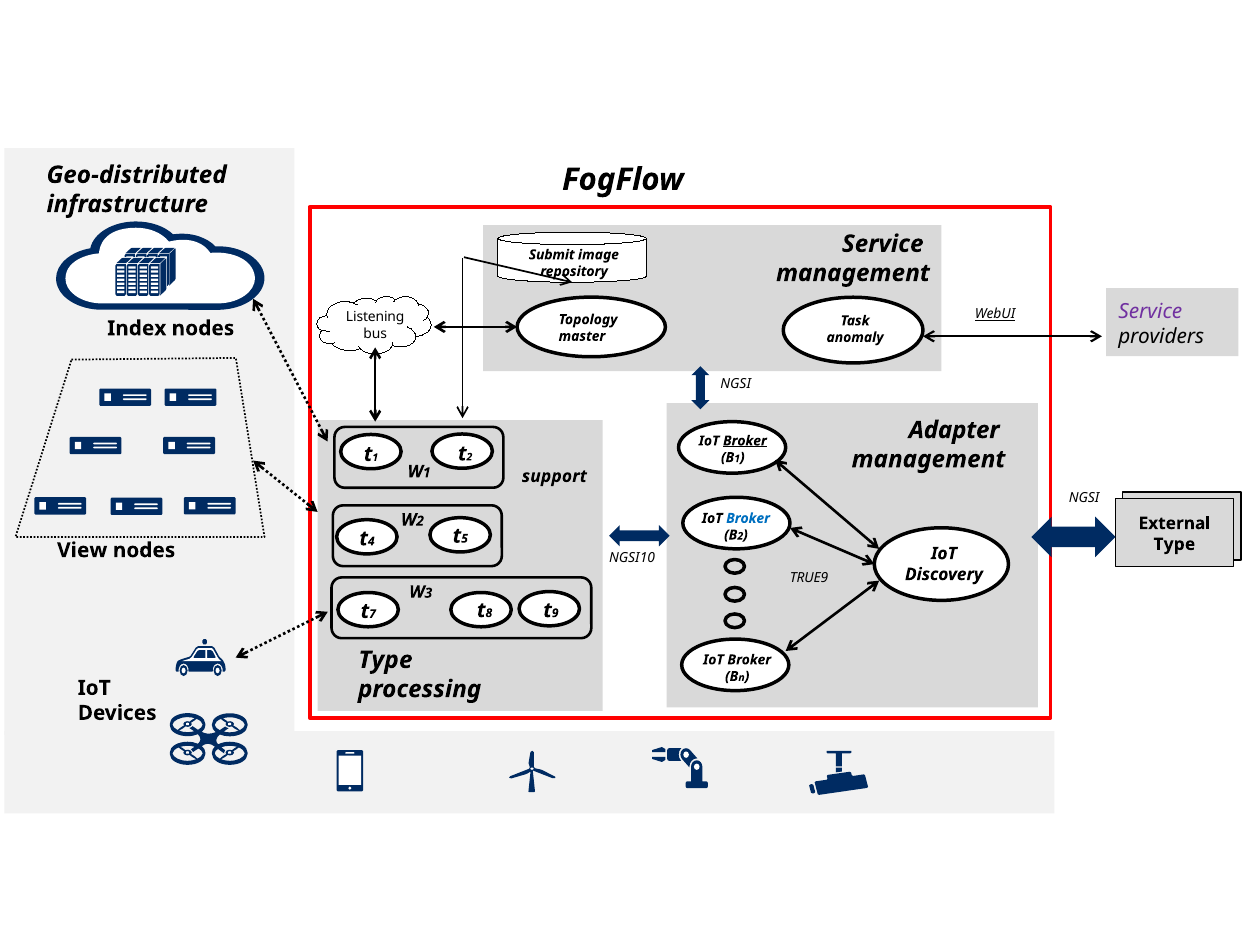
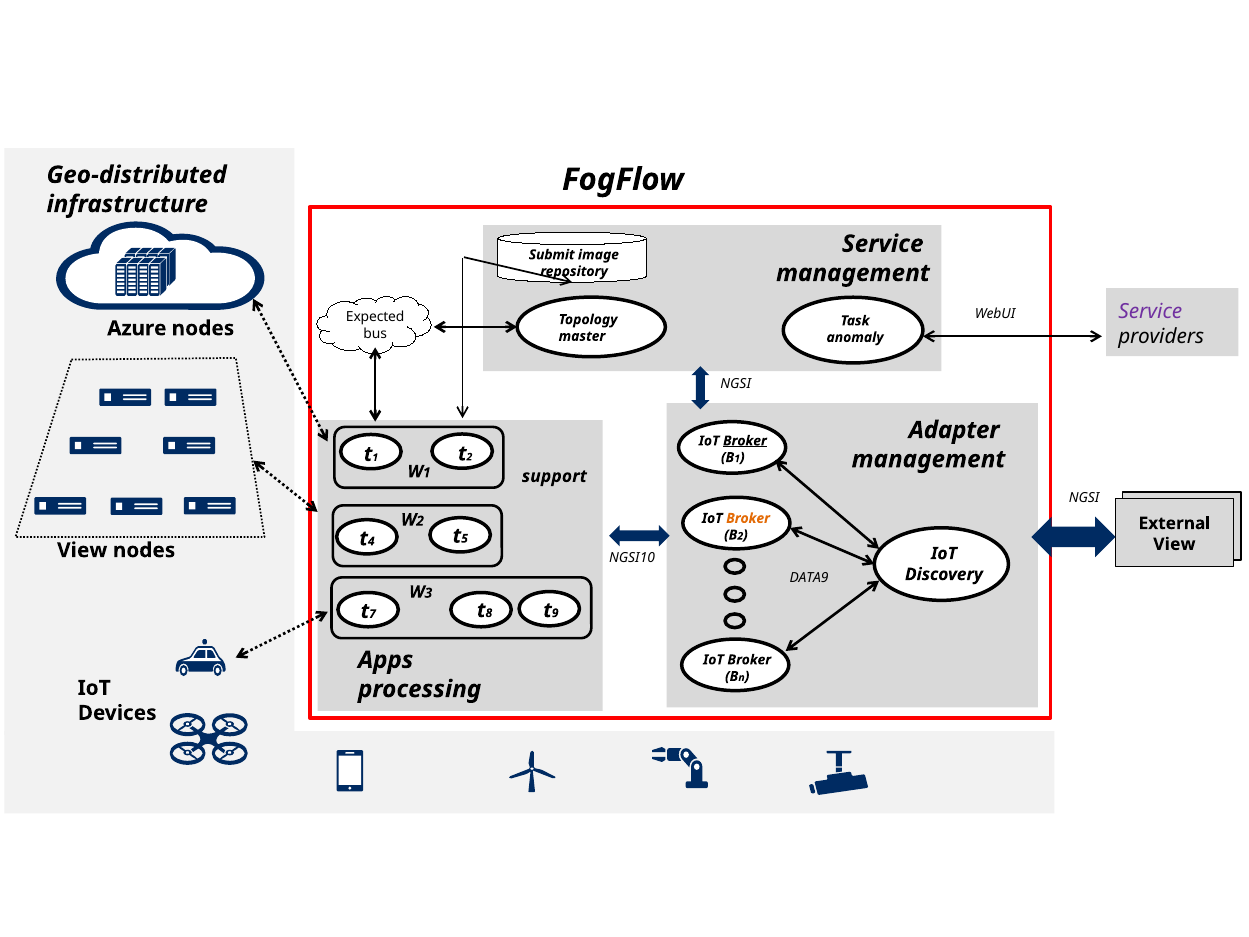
WebUI underline: present -> none
Listening: Listening -> Expected
Index: Index -> Azure
Broker at (748, 518) colour: blue -> orange
Type at (1174, 544): Type -> View
TRUE9: TRUE9 -> DATA9
Type at (385, 660): Type -> Apps
